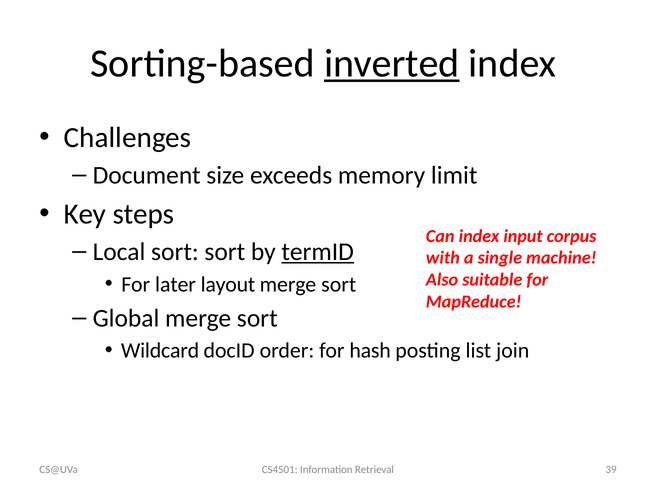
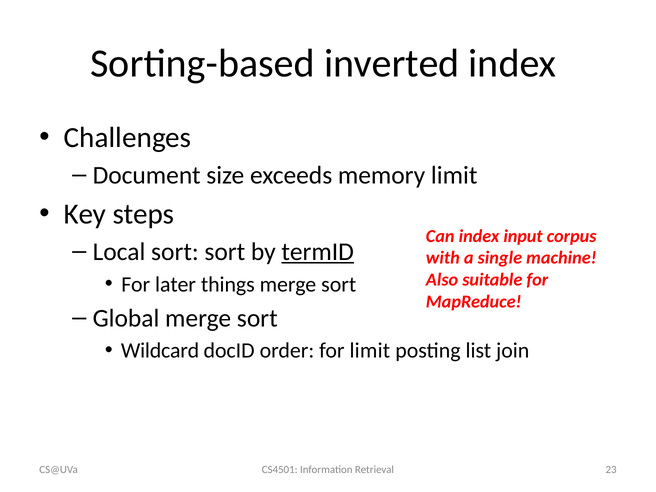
inverted underline: present -> none
layout: layout -> things
for hash: hash -> limit
39: 39 -> 23
